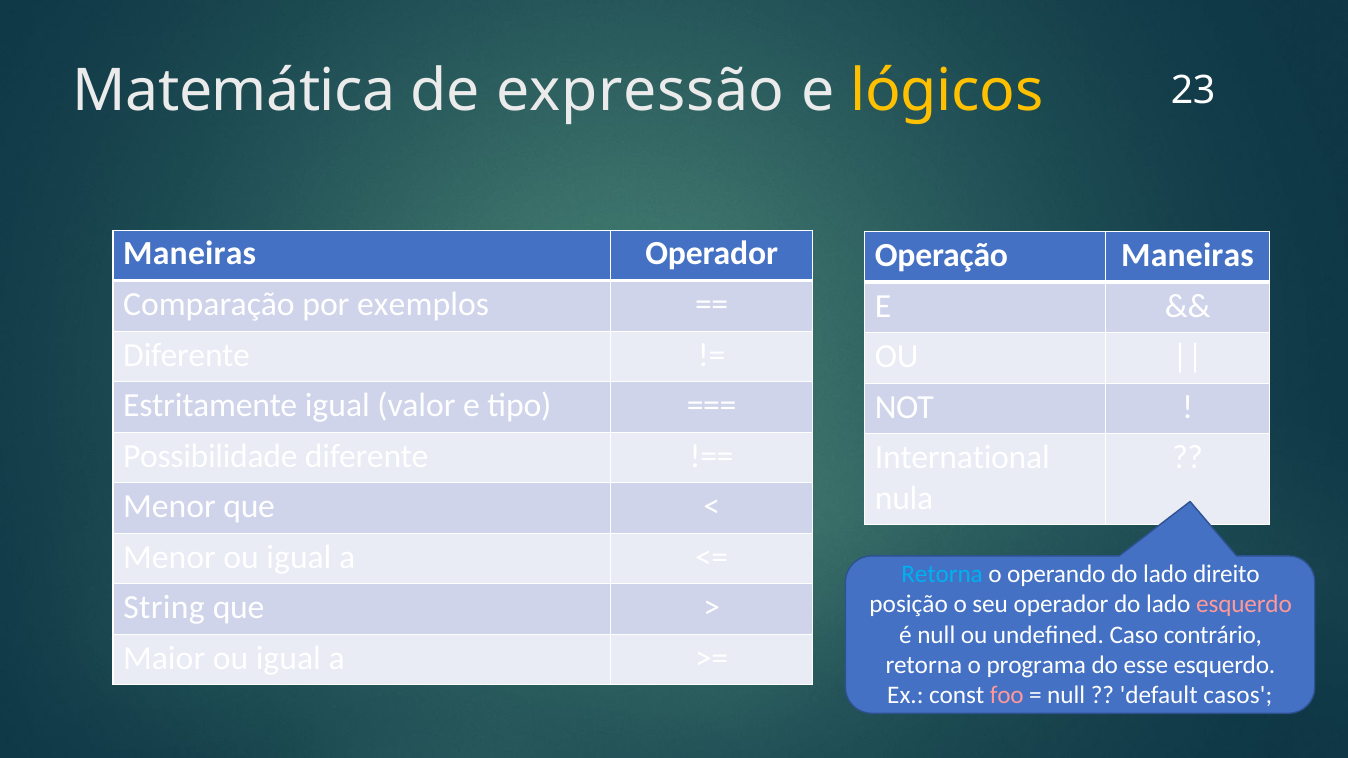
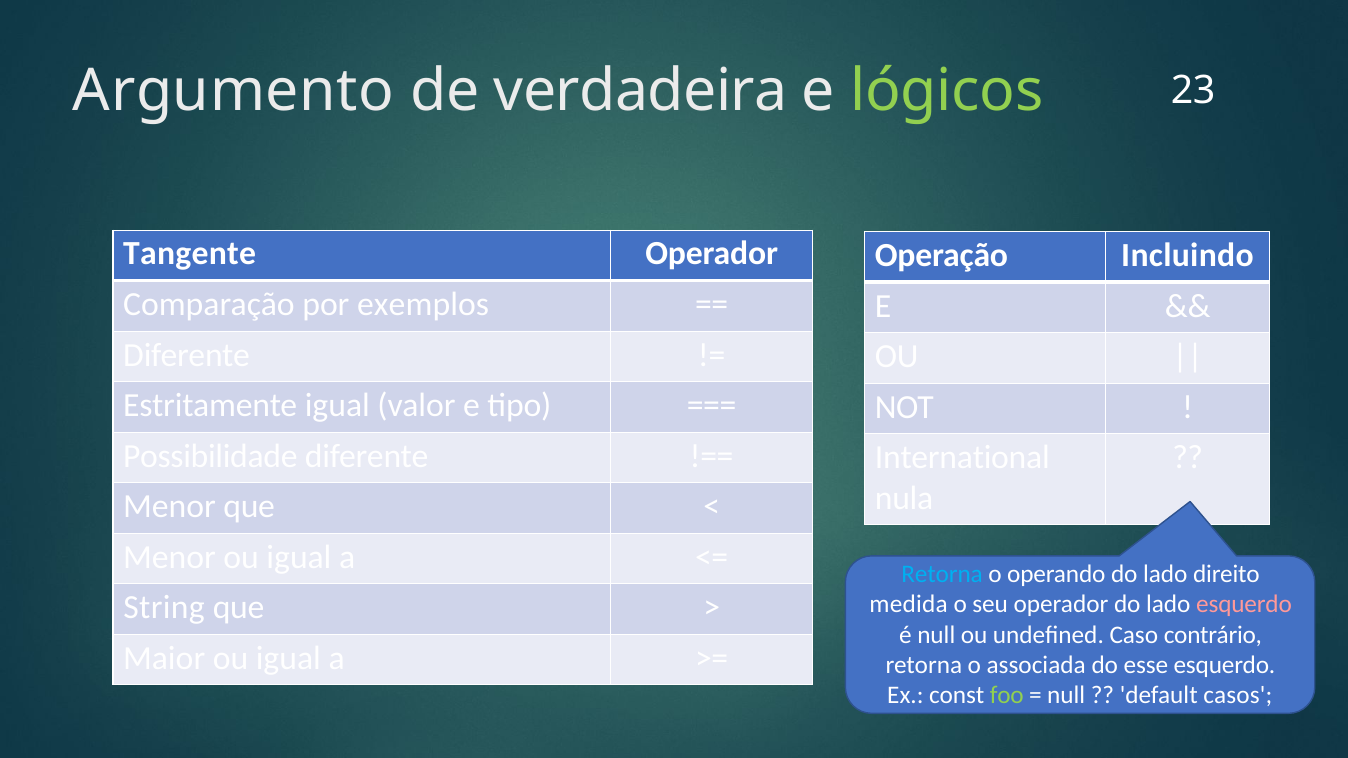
Matemática: Matemática -> Argumento
expressão: expressão -> verdadeira
lógicos colour: yellow -> light green
Maneiras at (190, 254): Maneiras -> Tangente
Operação Maneiras: Maneiras -> Incluindo
posição: posição -> medida
programa: programa -> associada
foo colour: pink -> light green
